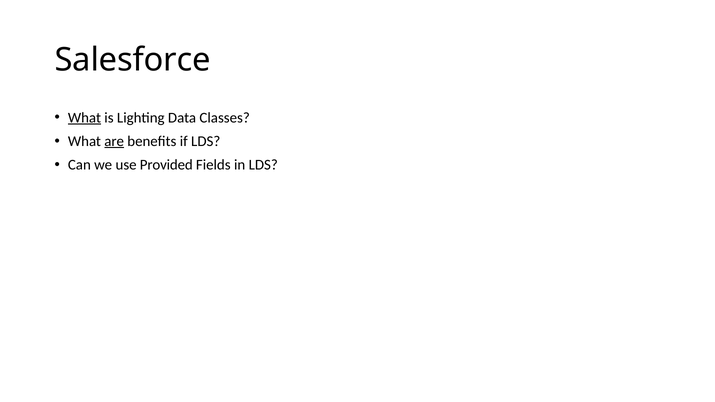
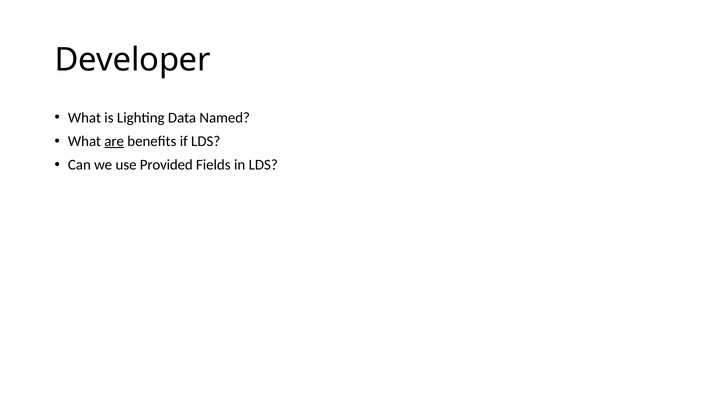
Salesforce: Salesforce -> Developer
What at (84, 118) underline: present -> none
Classes: Classes -> Named
